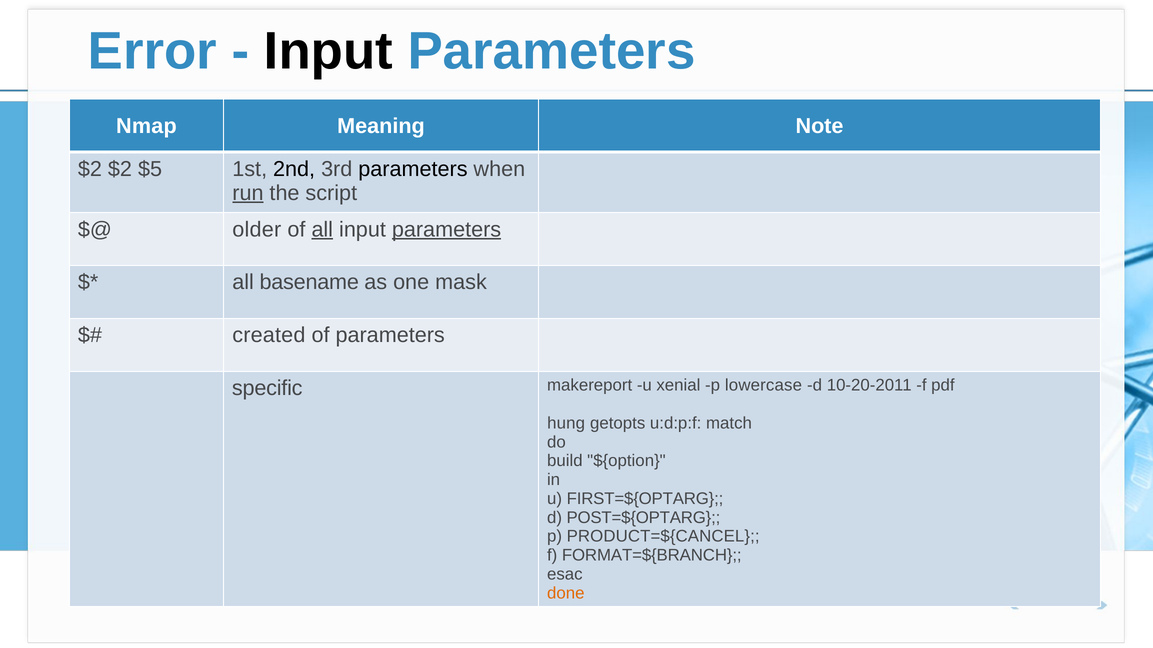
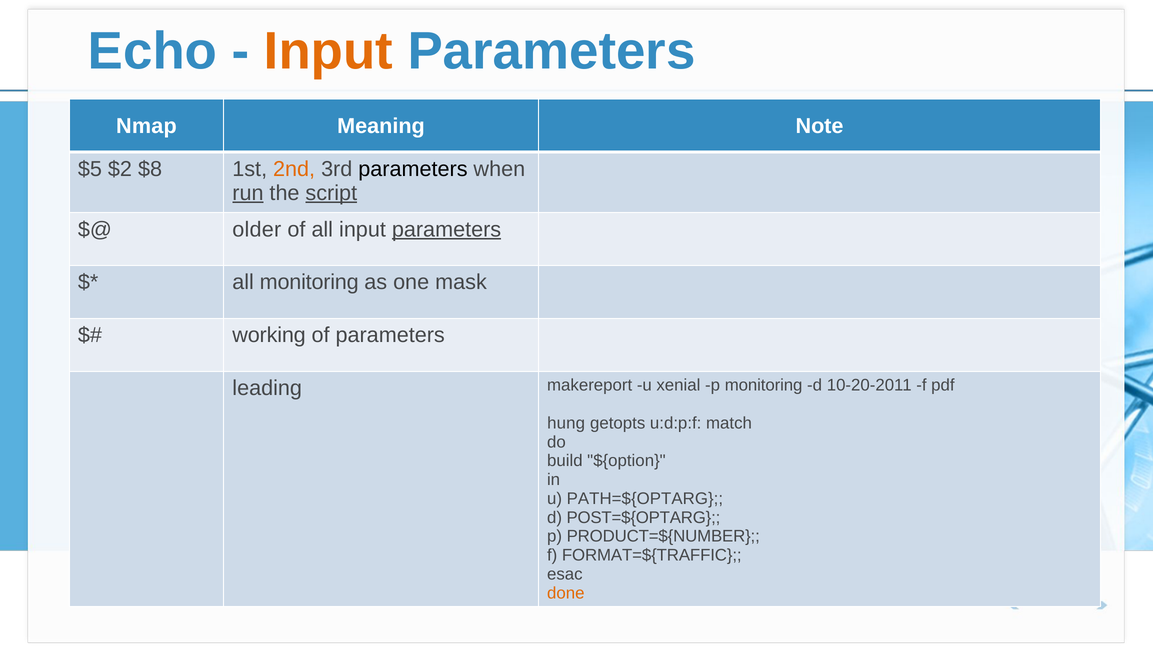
Error: Error -> Echo
Input at (328, 52) colour: black -> orange
$2 at (90, 169): $2 -> $5
$5: $5 -> $8
2nd colour: black -> orange
script underline: none -> present
all at (322, 230) underline: present -> none
all basename: basename -> monitoring
created: created -> working
specific: specific -> leading
p lowercase: lowercase -> monitoring
FIRST=${OPTARG: FIRST=${OPTARG -> PATH=${OPTARG
PRODUCT=${CANCEL: PRODUCT=${CANCEL -> PRODUCT=${NUMBER
FORMAT=${BRANCH: FORMAT=${BRANCH -> FORMAT=${TRAFFIC
